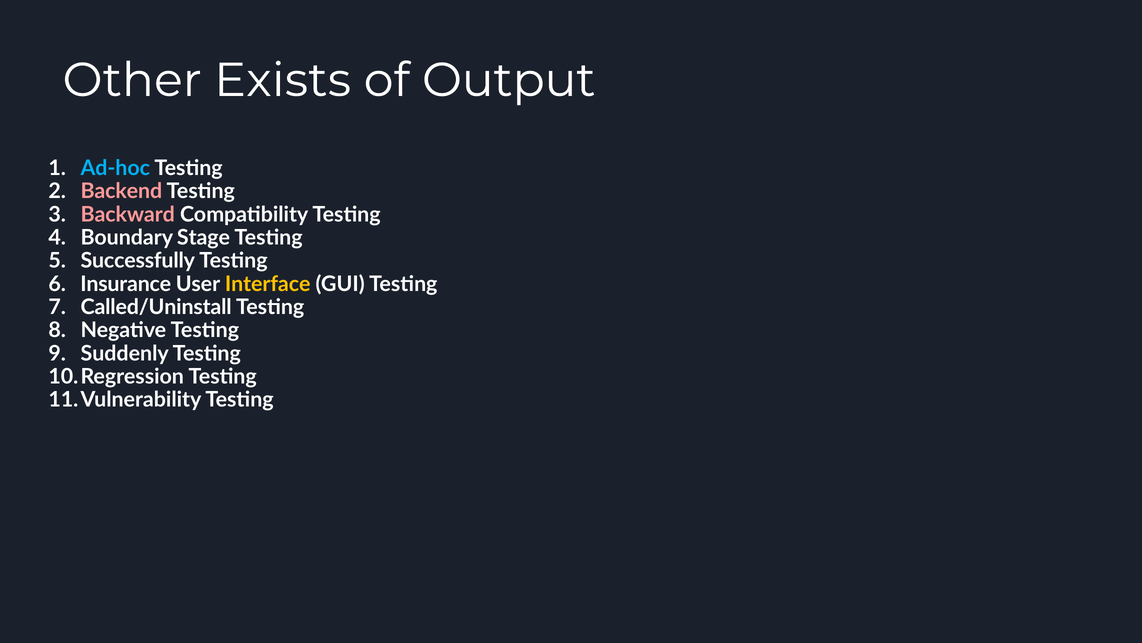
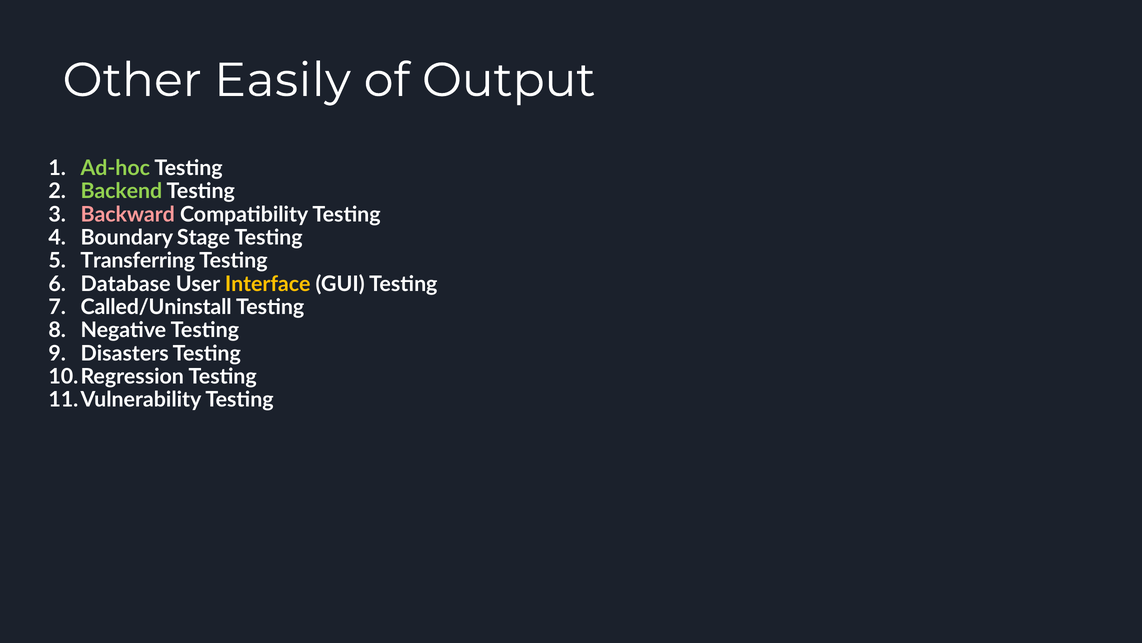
Exists: Exists -> Easily
Ad-hoc colour: light blue -> light green
Backend colour: pink -> light green
Successfully: Successfully -> Transferring
Insurance: Insurance -> Database
Suddenly: Suddenly -> Disasters
